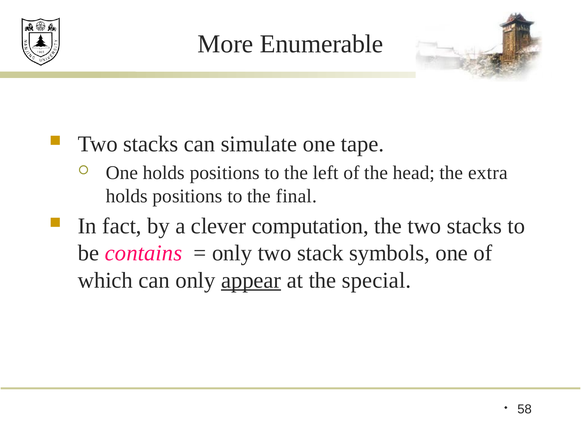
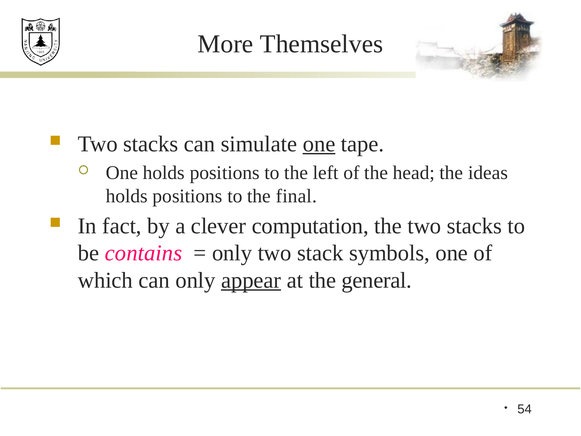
Enumerable: Enumerable -> Themselves
one at (319, 144) underline: none -> present
extra: extra -> ideas
special: special -> general
58: 58 -> 54
